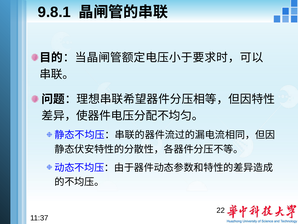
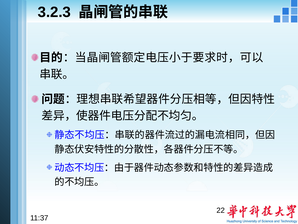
9.8.1: 9.8.1 -> 3.2.3
